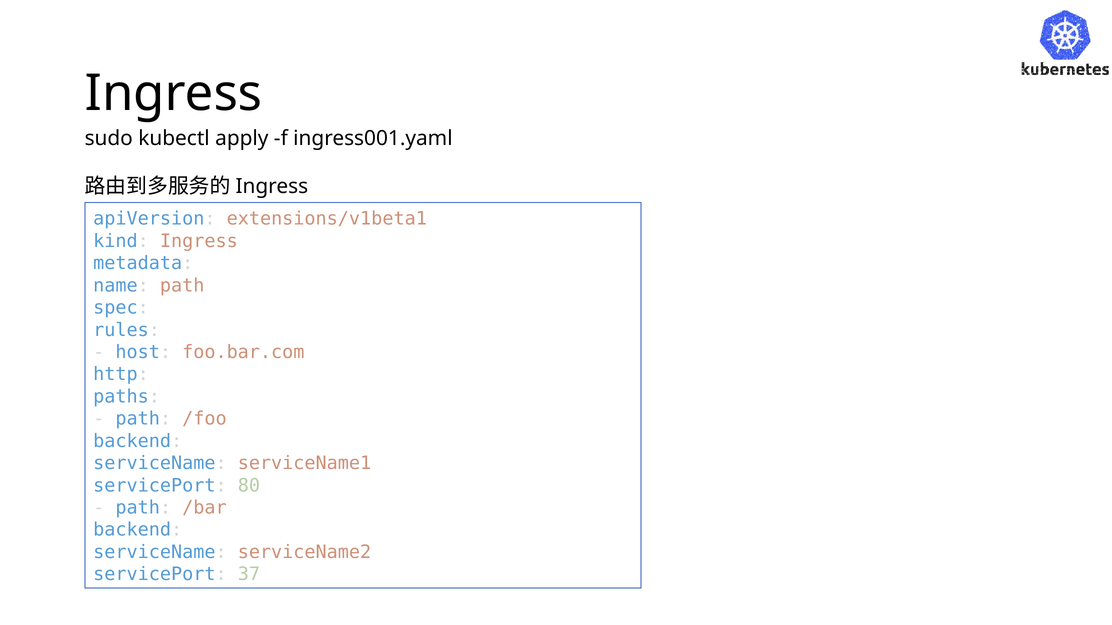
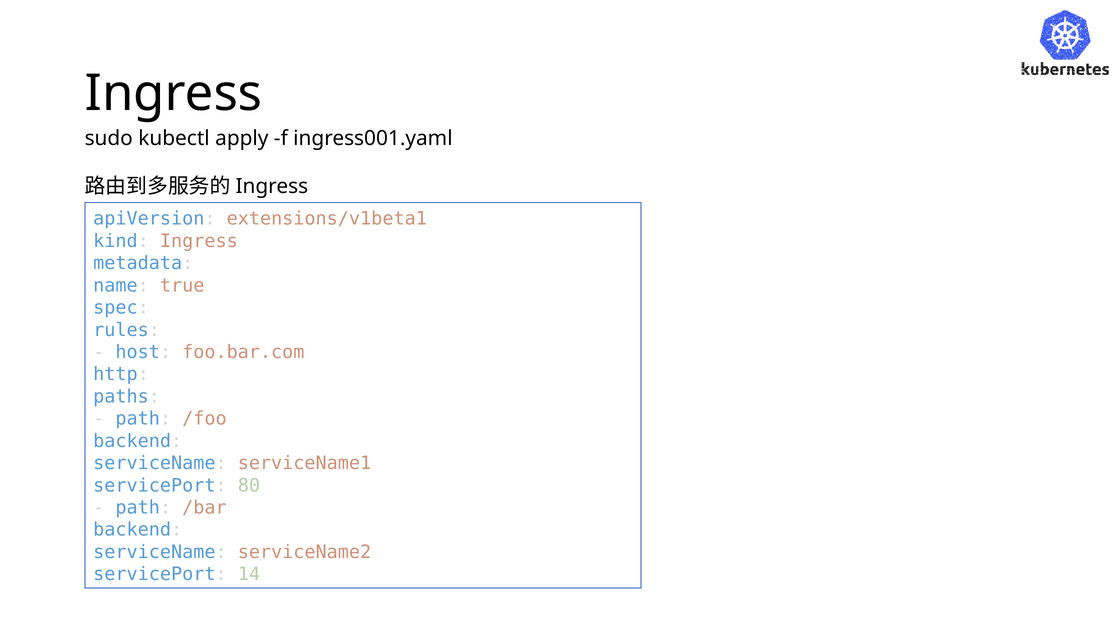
name path: path -> true
37: 37 -> 14
